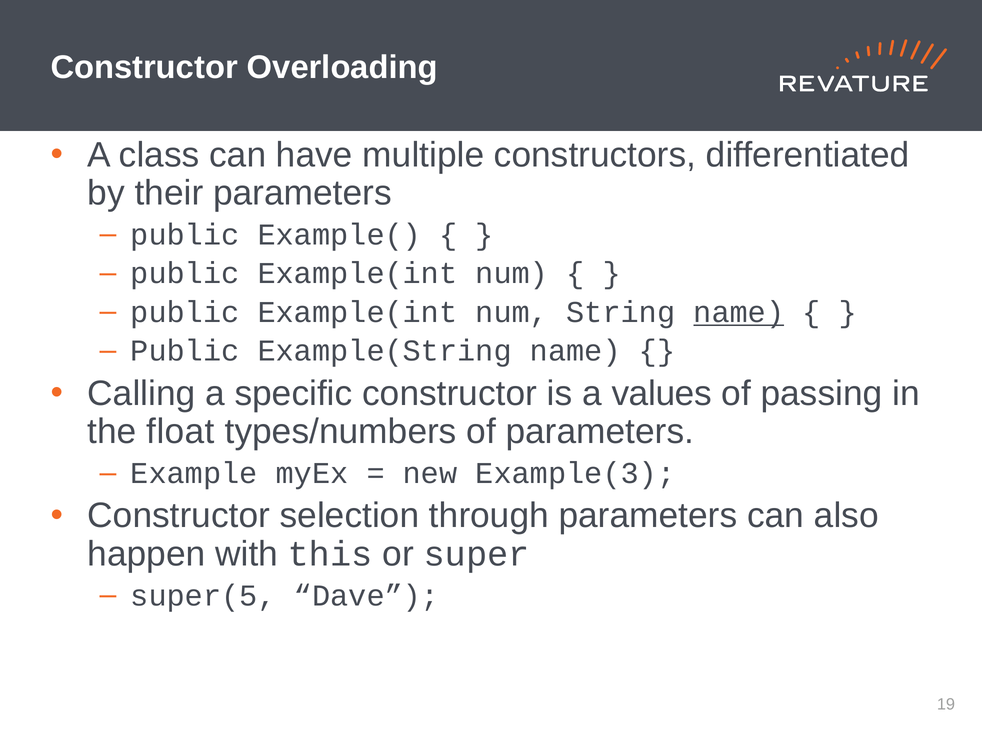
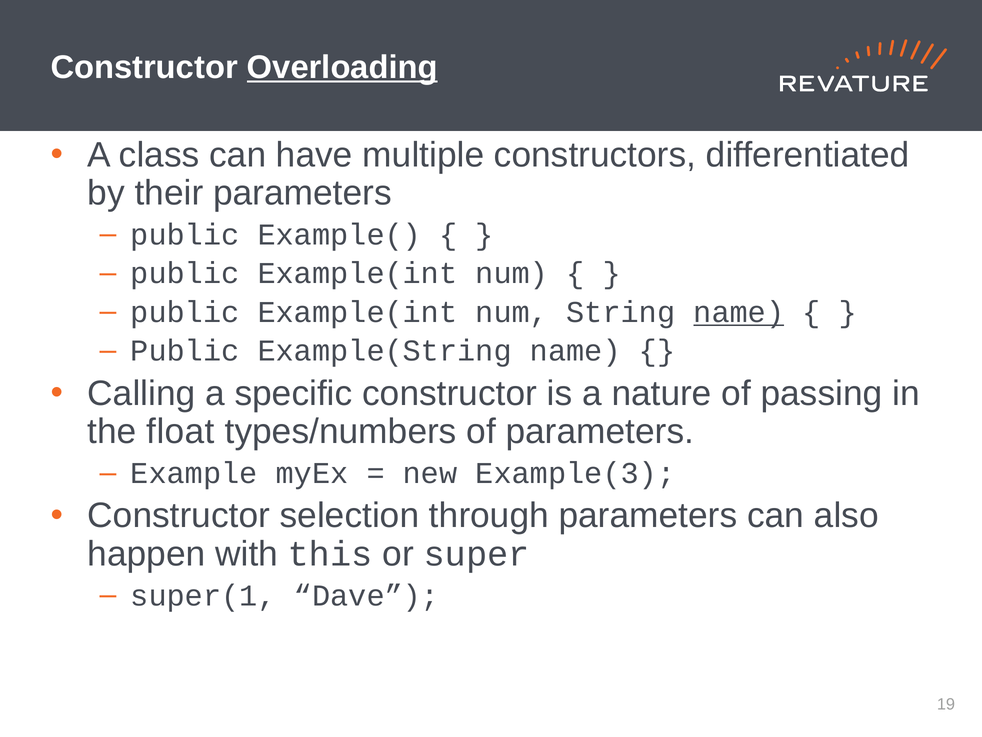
Overloading underline: none -> present
values: values -> nature
super(5: super(5 -> super(1
